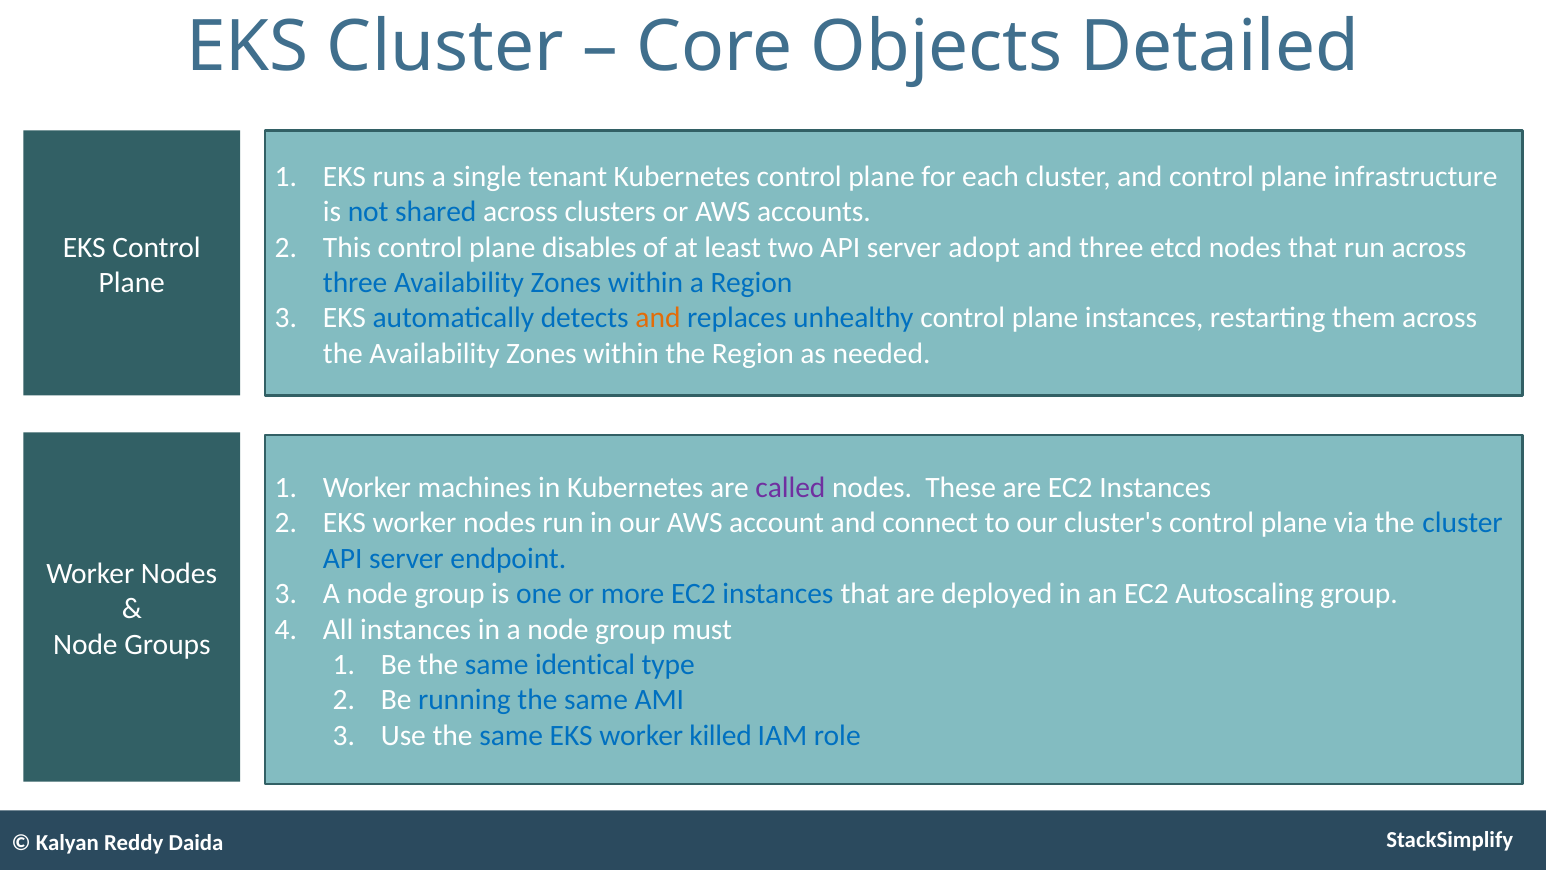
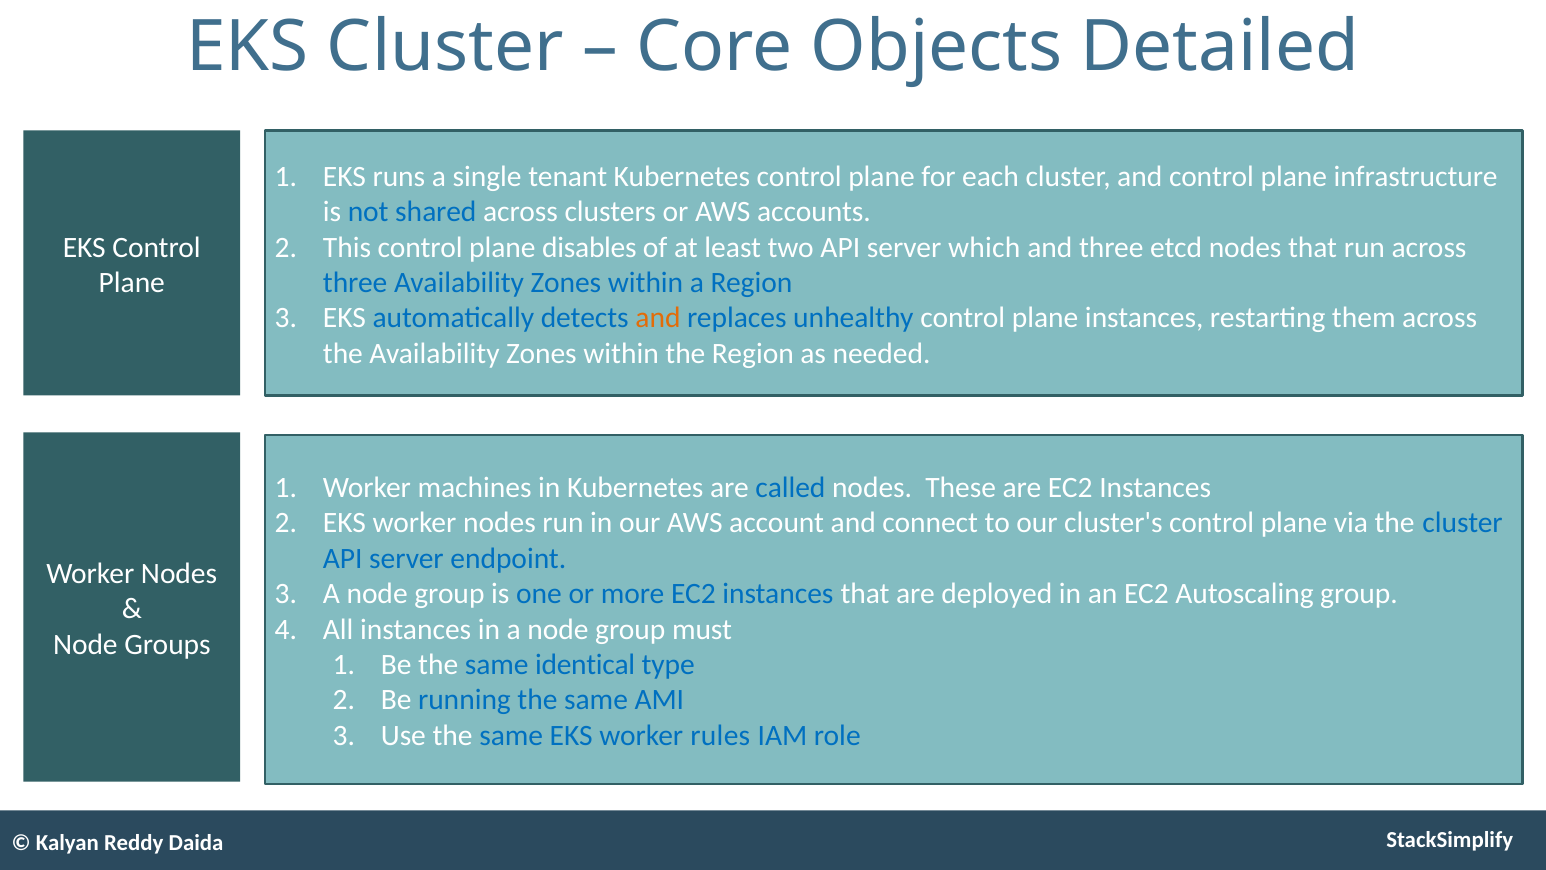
adopt: adopt -> which
called colour: purple -> blue
killed: killed -> rules
